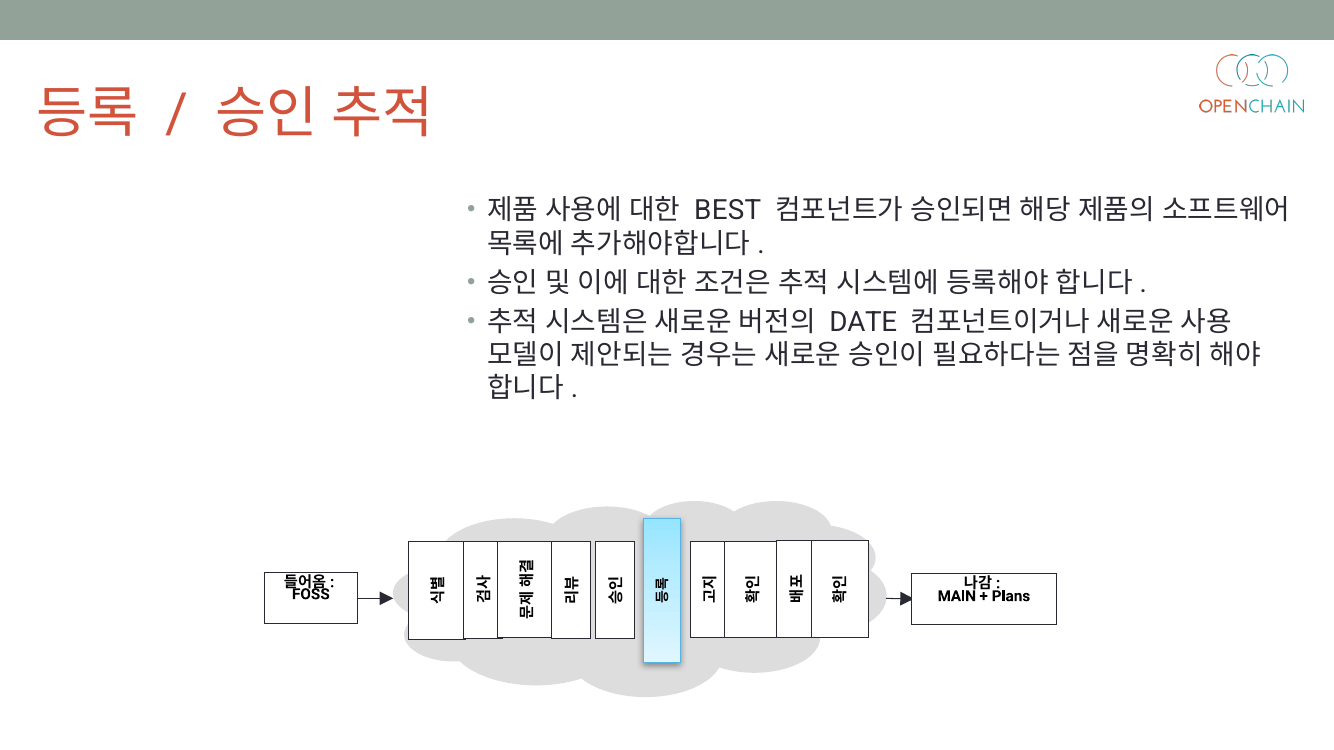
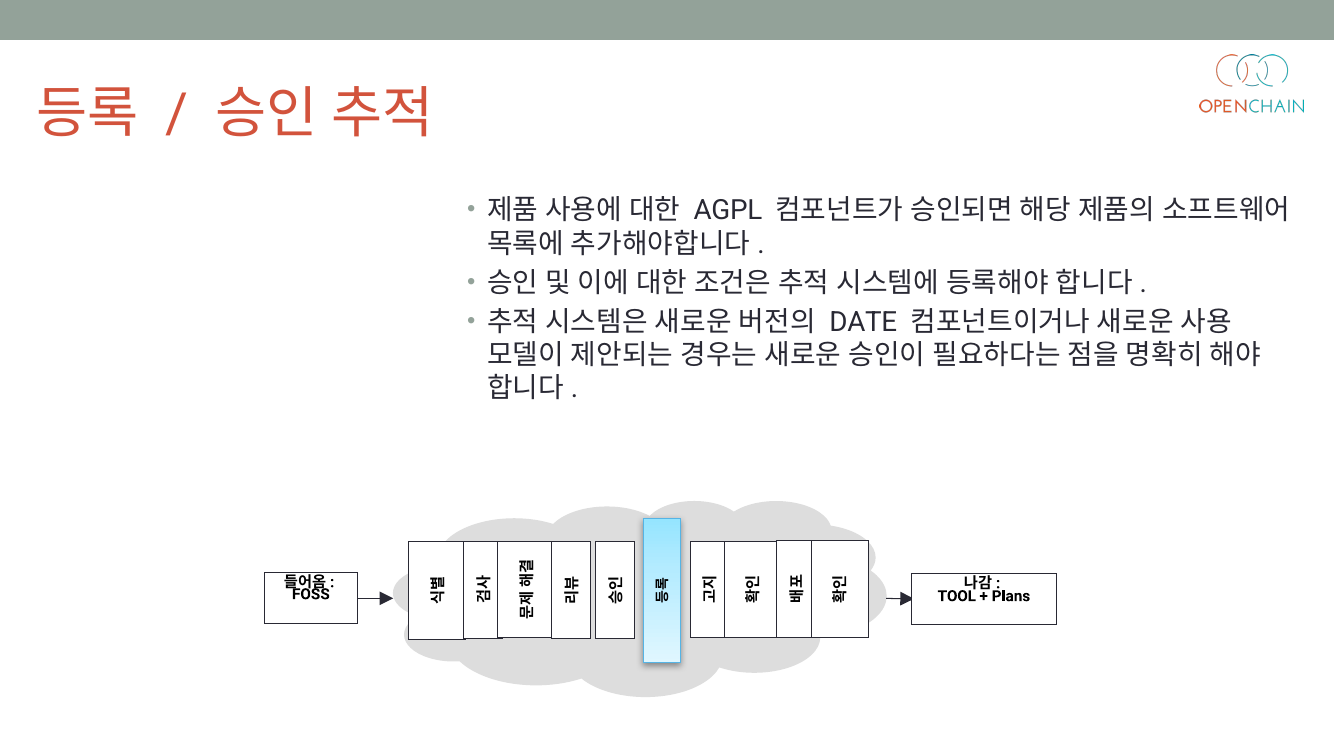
BEST: BEST -> AGPL
MAIN: MAIN -> TOOL
